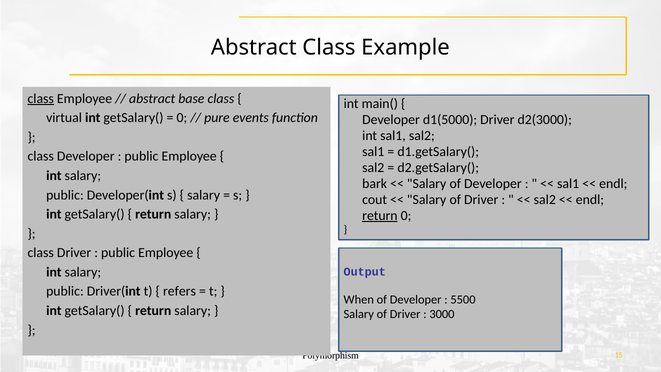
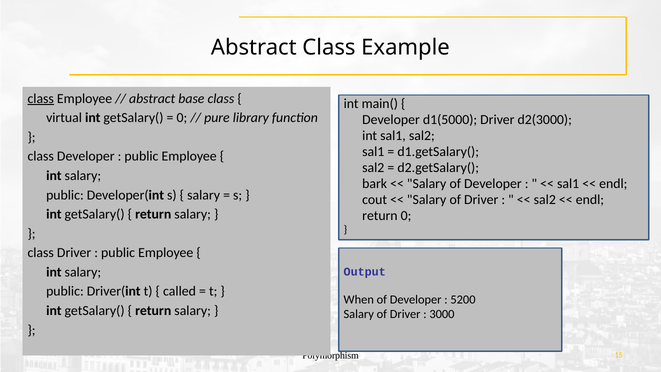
events: events -> library
return at (380, 215) underline: present -> none
refers: refers -> called
5500: 5500 -> 5200
